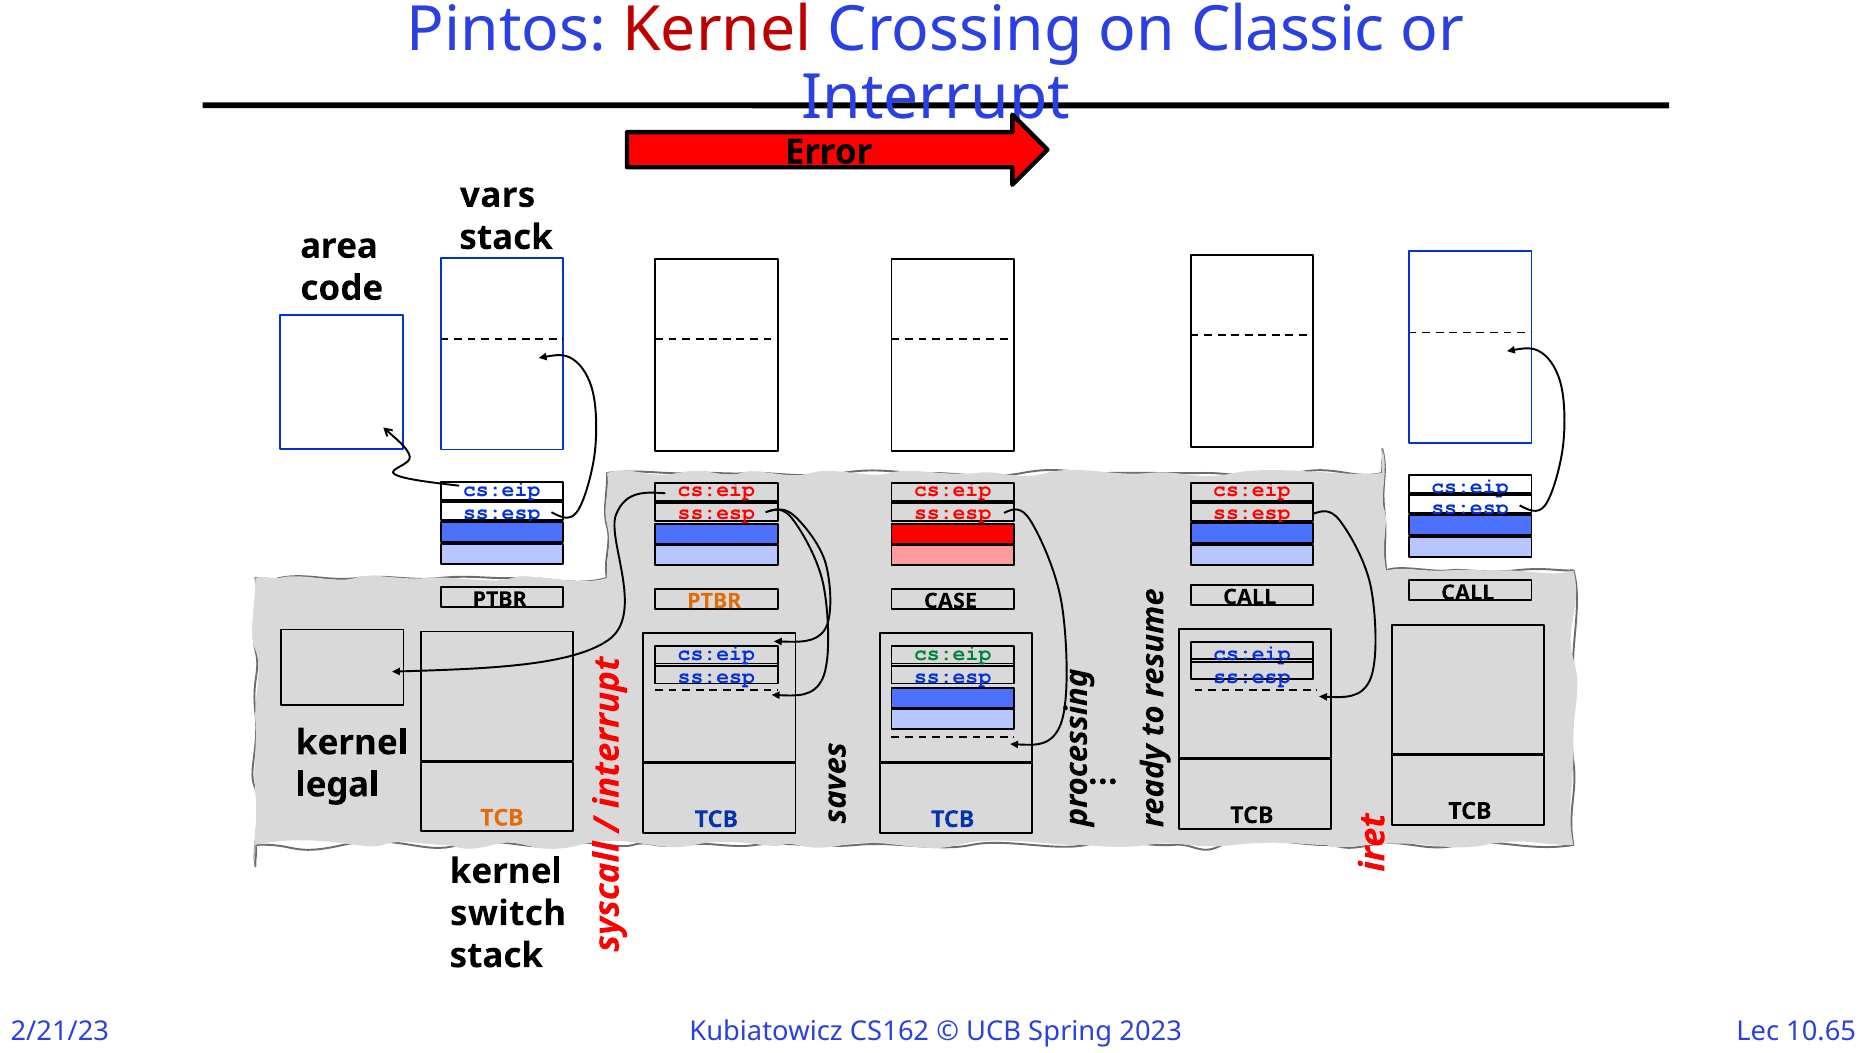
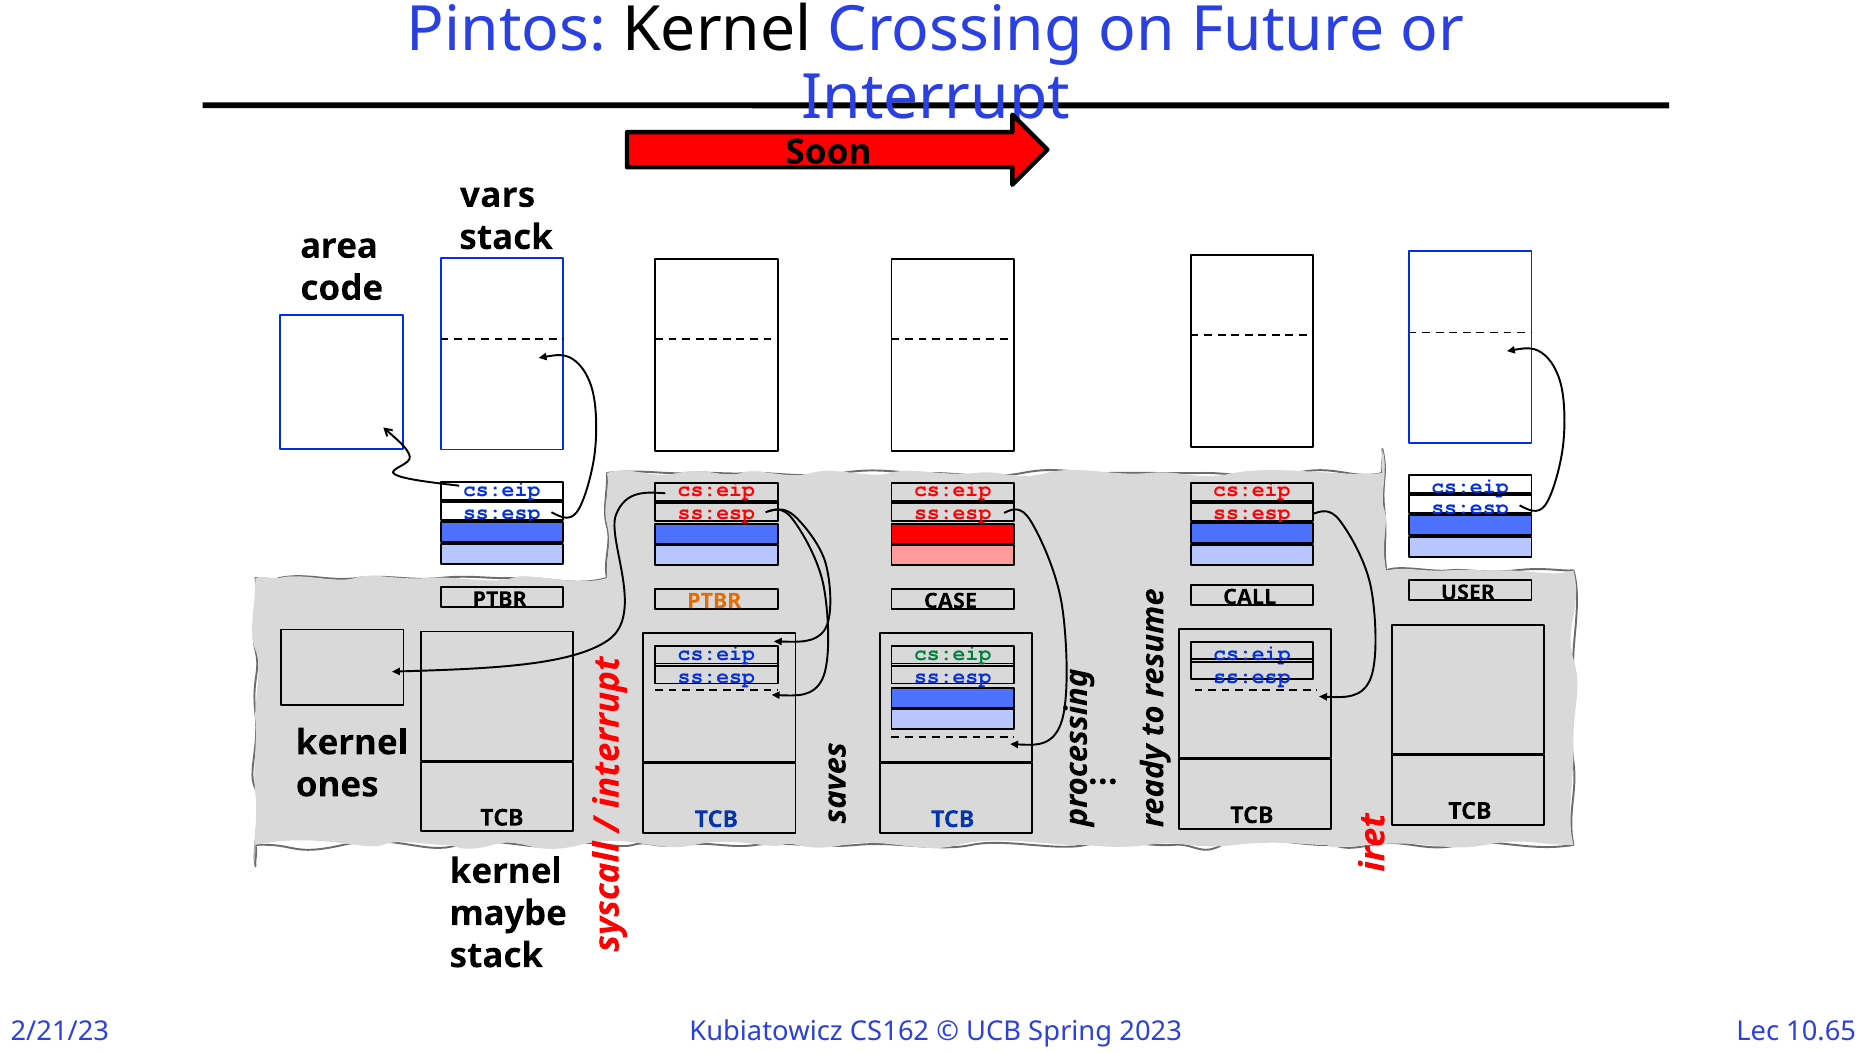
Kernel at (717, 30) colour: red -> black
Classic: Classic -> Future
Error: Error -> Soon
CALL at (1468, 593): CALL -> USER
legal: legal -> ones
TCB at (502, 818) colour: orange -> black
switch: switch -> maybe
